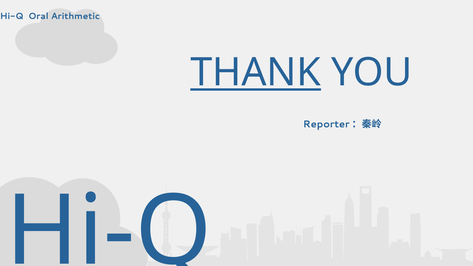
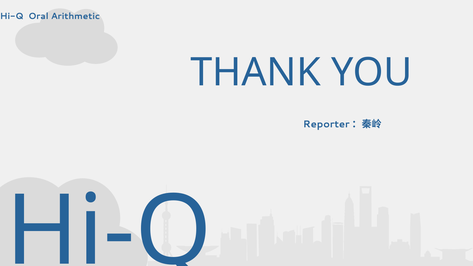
THANK underline: present -> none
